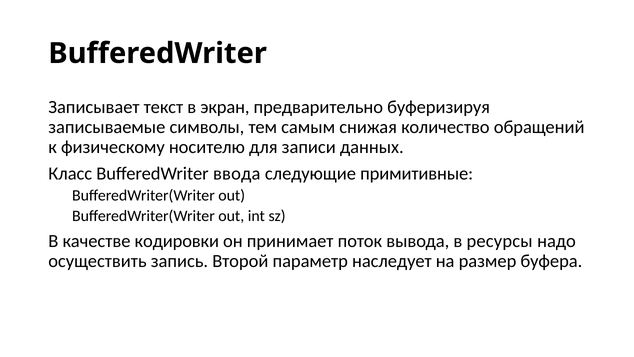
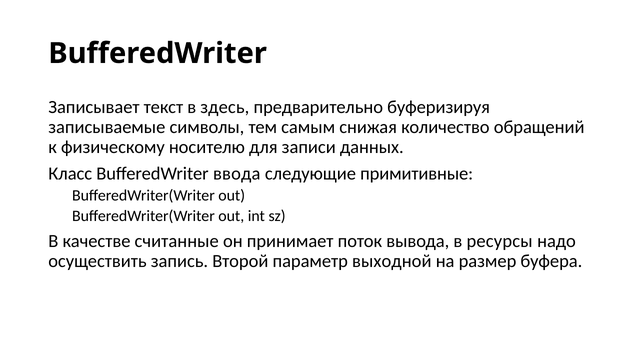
экран: экран -> здесь
кодировки: кодировки -> считанные
наследует: наследует -> выходной
